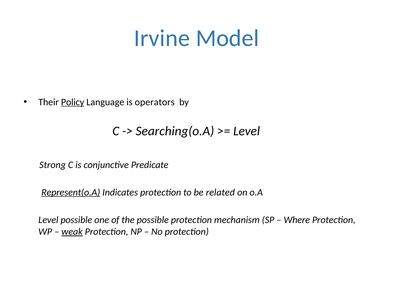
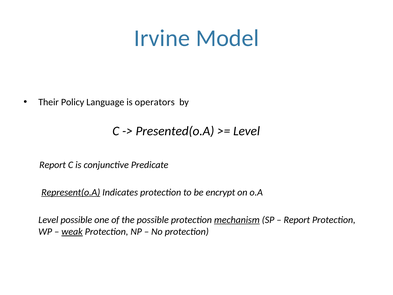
Policy underline: present -> none
Searching(o.A: Searching(o.A -> Presented(o.A
Strong at (53, 165): Strong -> Report
related: related -> encrypt
mechanism underline: none -> present
Where at (297, 220): Where -> Report
